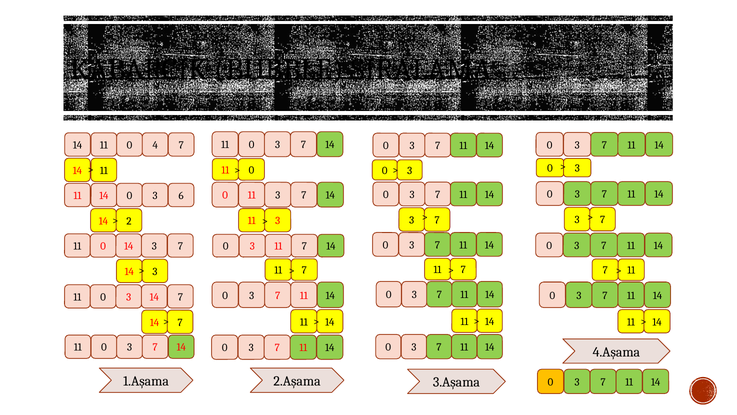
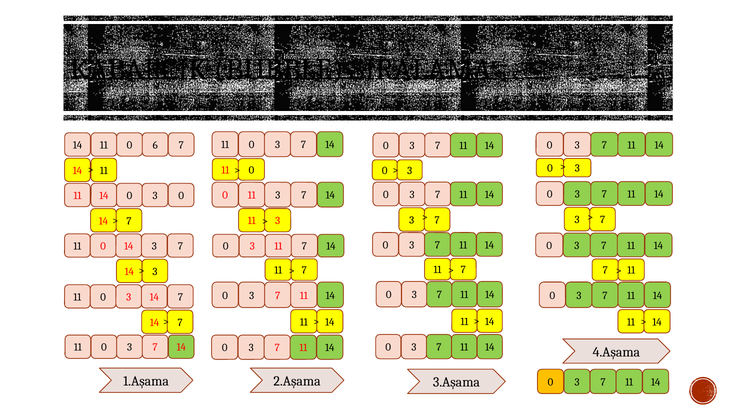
4: 4 -> 6
3 6: 6 -> 0
2 at (129, 221): 2 -> 7
